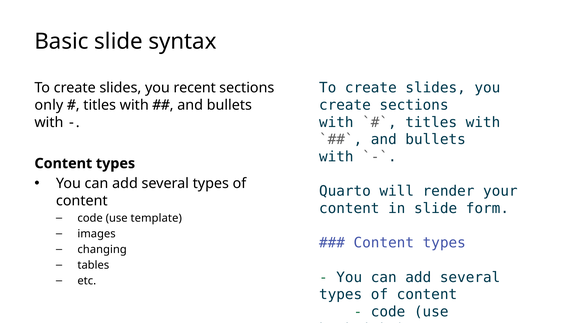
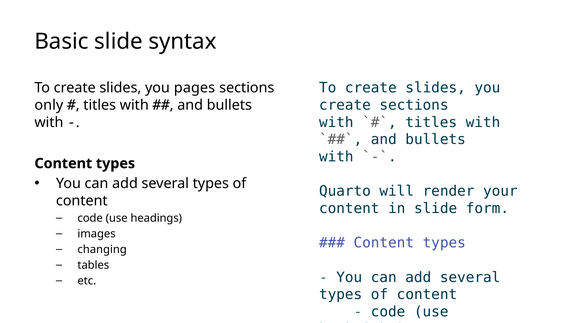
recent: recent -> pages
template: template -> headings
